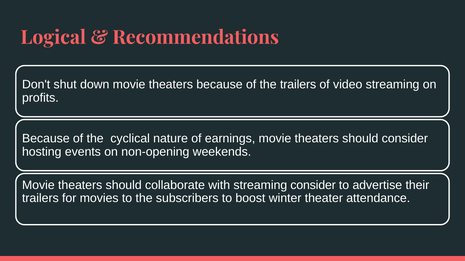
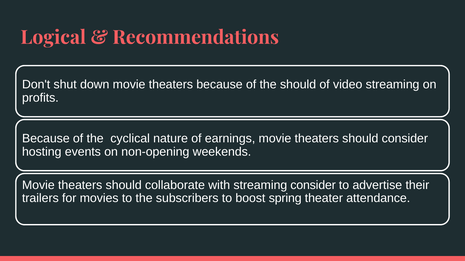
the trailers: trailers -> should
winter: winter -> spring
